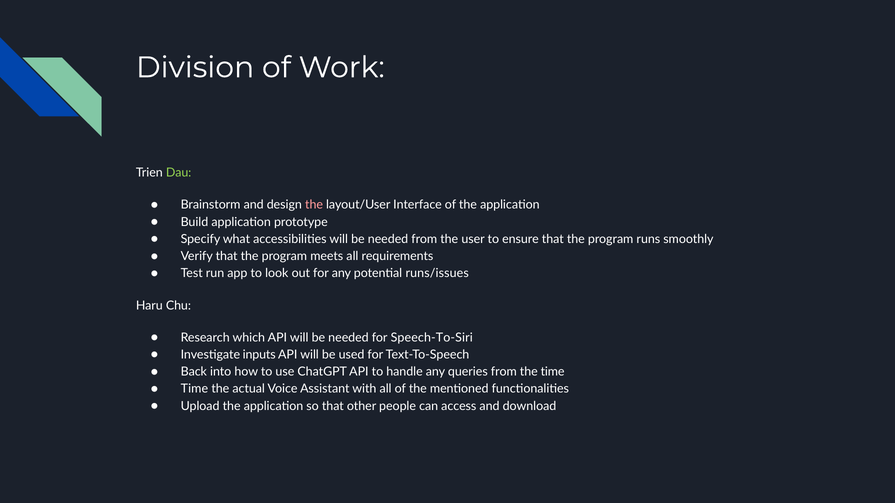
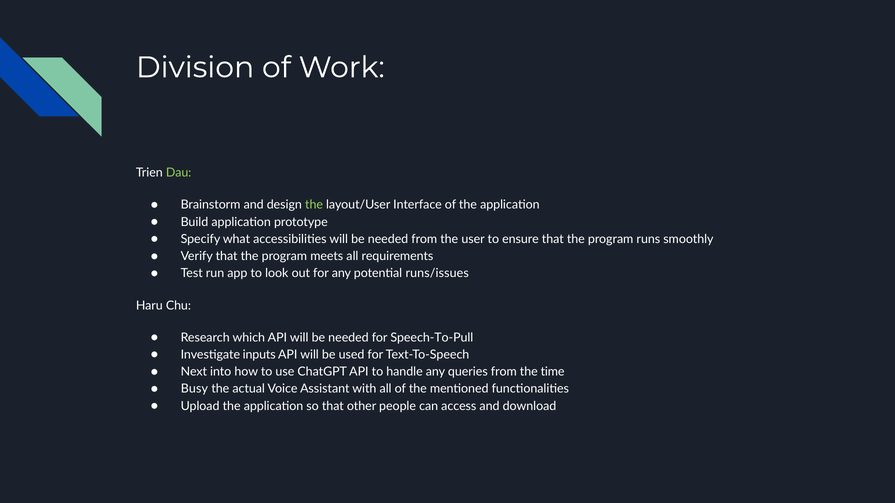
the at (314, 205) colour: pink -> light green
Speech-To-Siri: Speech-To-Siri -> Speech-To-Pull
Back: Back -> Next
Time at (194, 389): Time -> Busy
